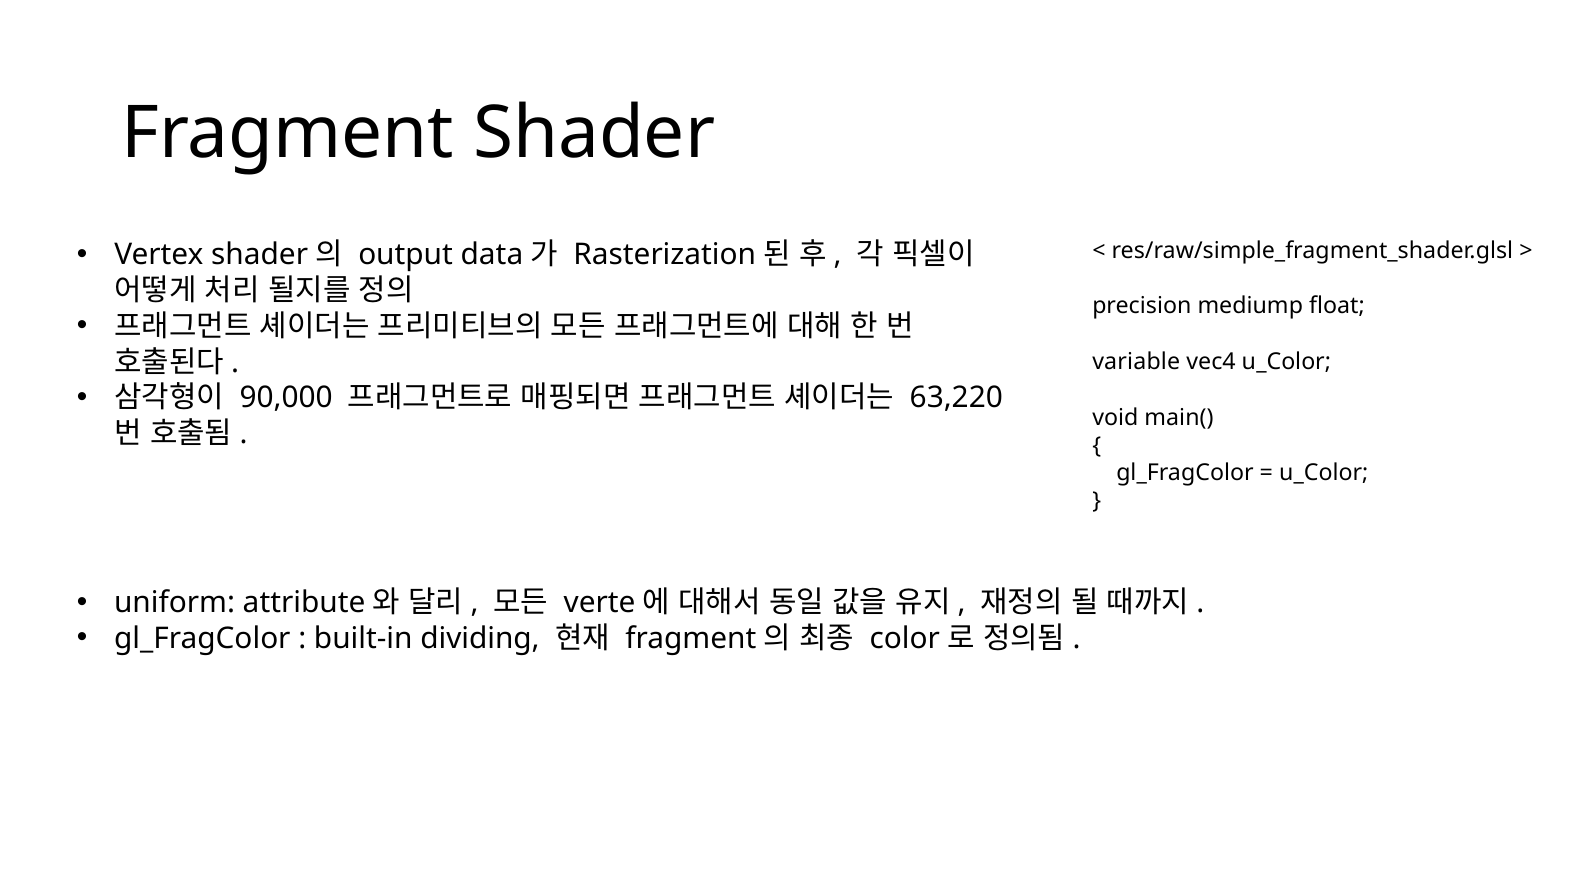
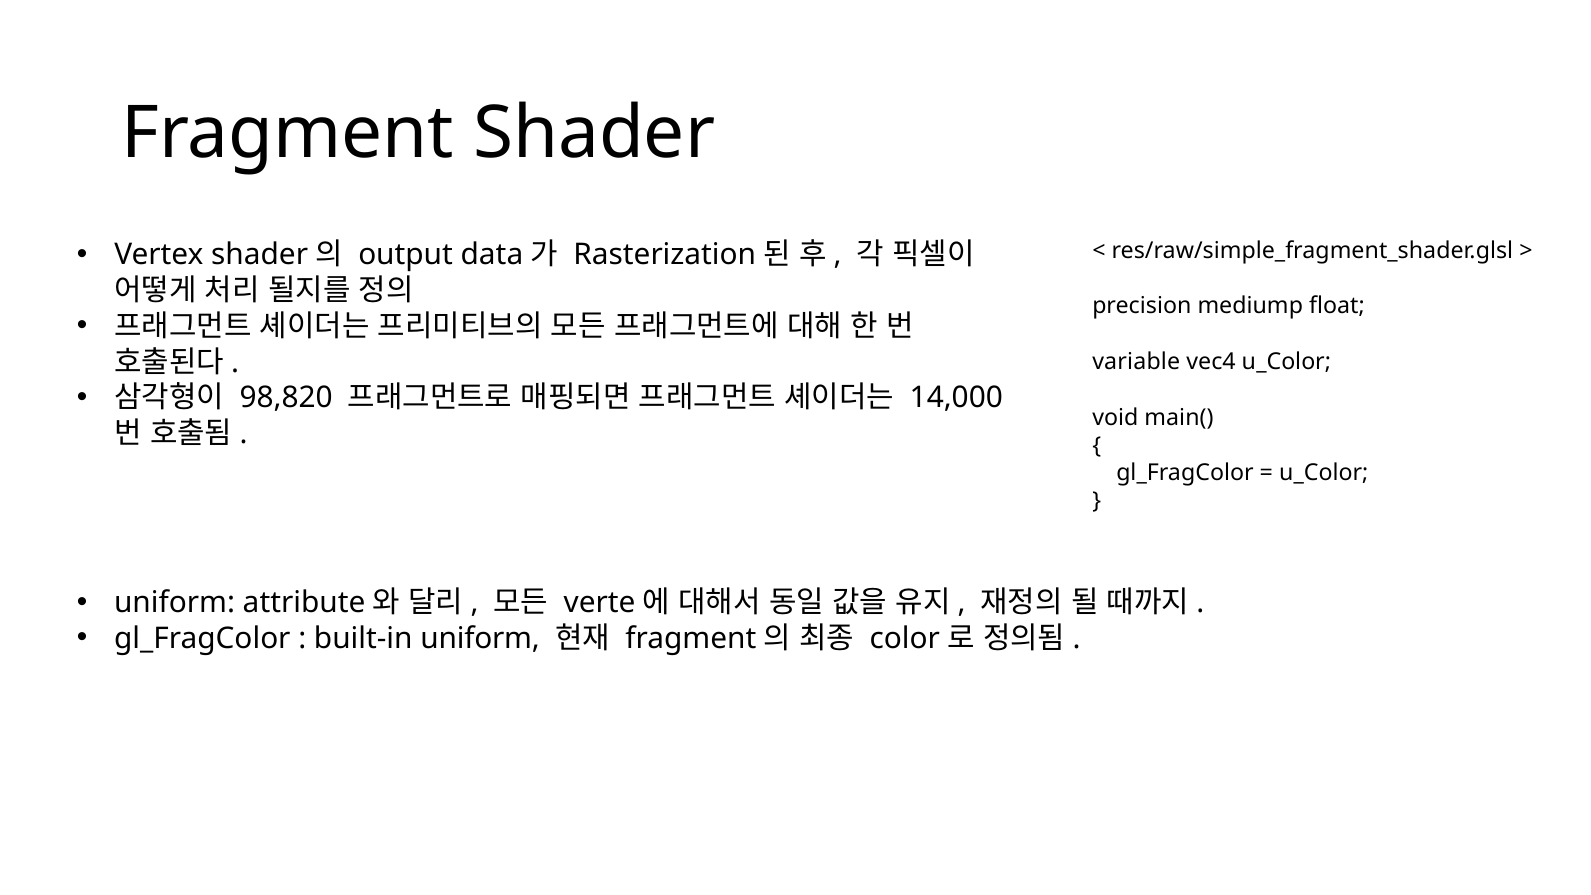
90,000: 90,000 -> 98,820
63,220: 63,220 -> 14,000
built-in dividing: dividing -> uniform
